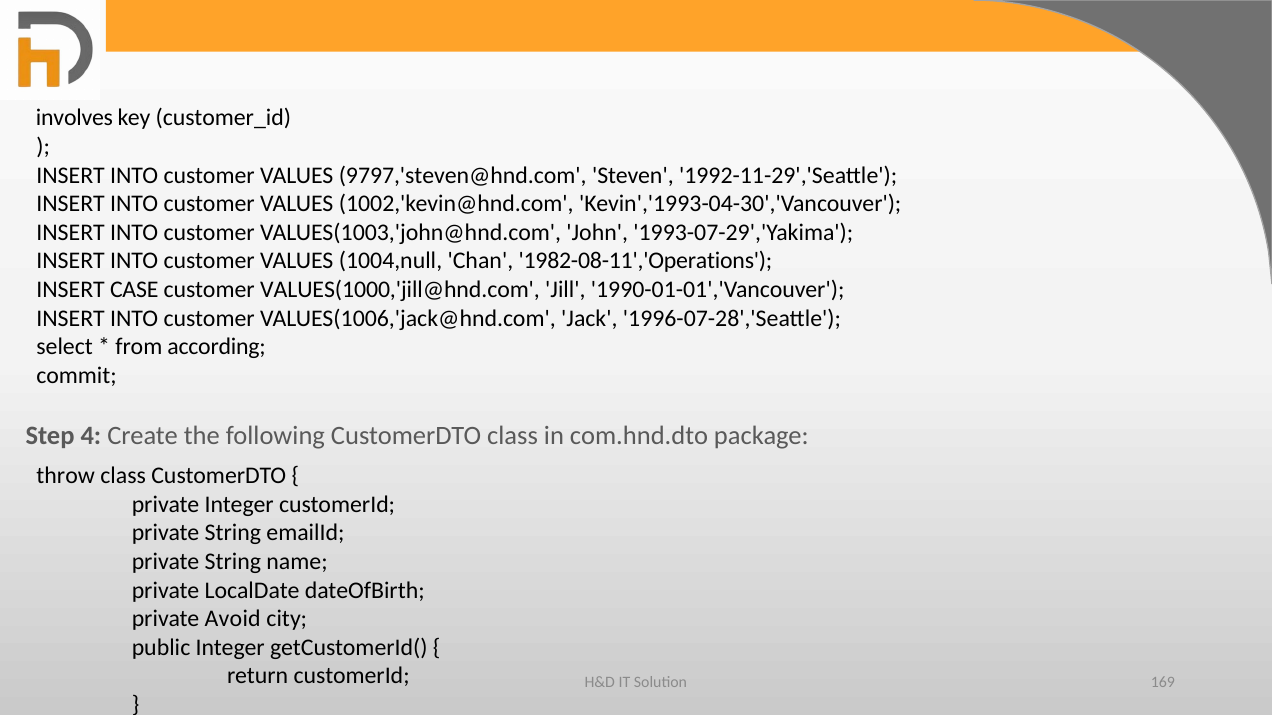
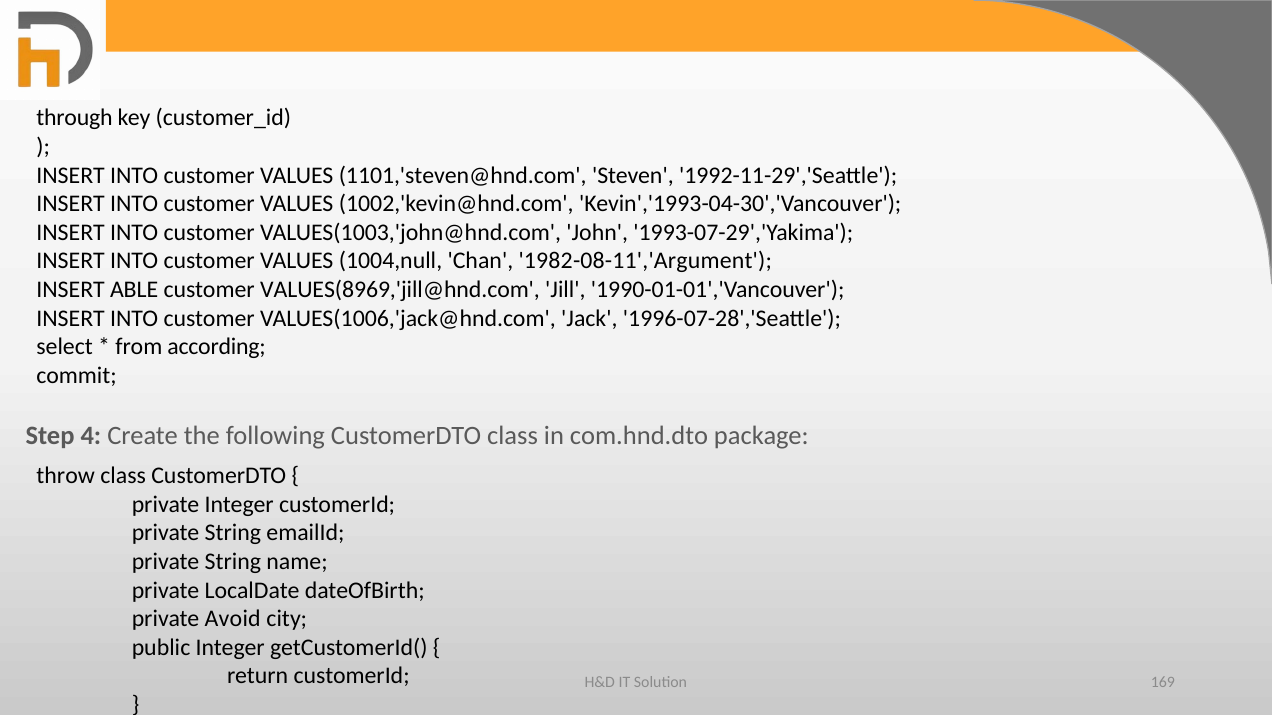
involves: involves -> through
9797,'steven@hnd.com: 9797,'steven@hnd.com -> 1101,'steven@hnd.com
1982-08-11','Operations: 1982-08-11','Operations -> 1982-08-11','Argument
CASE: CASE -> ABLE
VALUES(1000,'jill@hnd.com: VALUES(1000,'jill@hnd.com -> VALUES(8969,'jill@hnd.com
